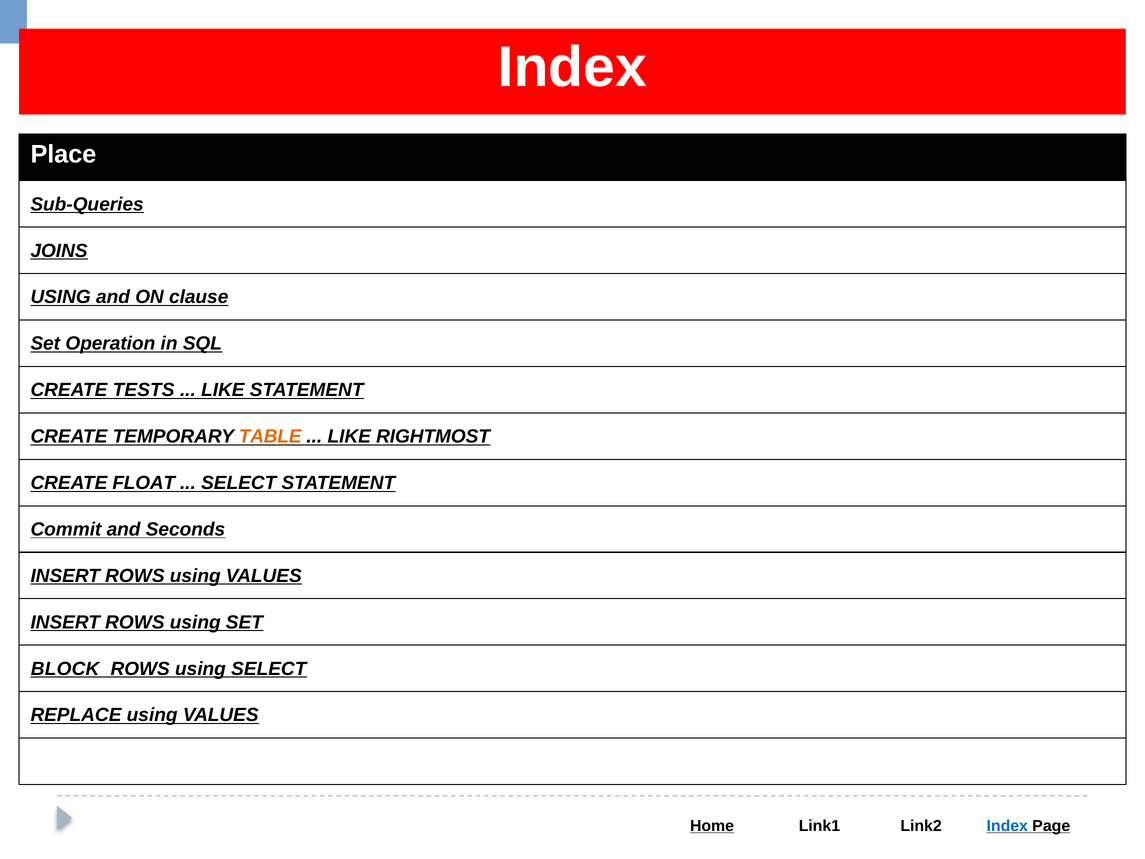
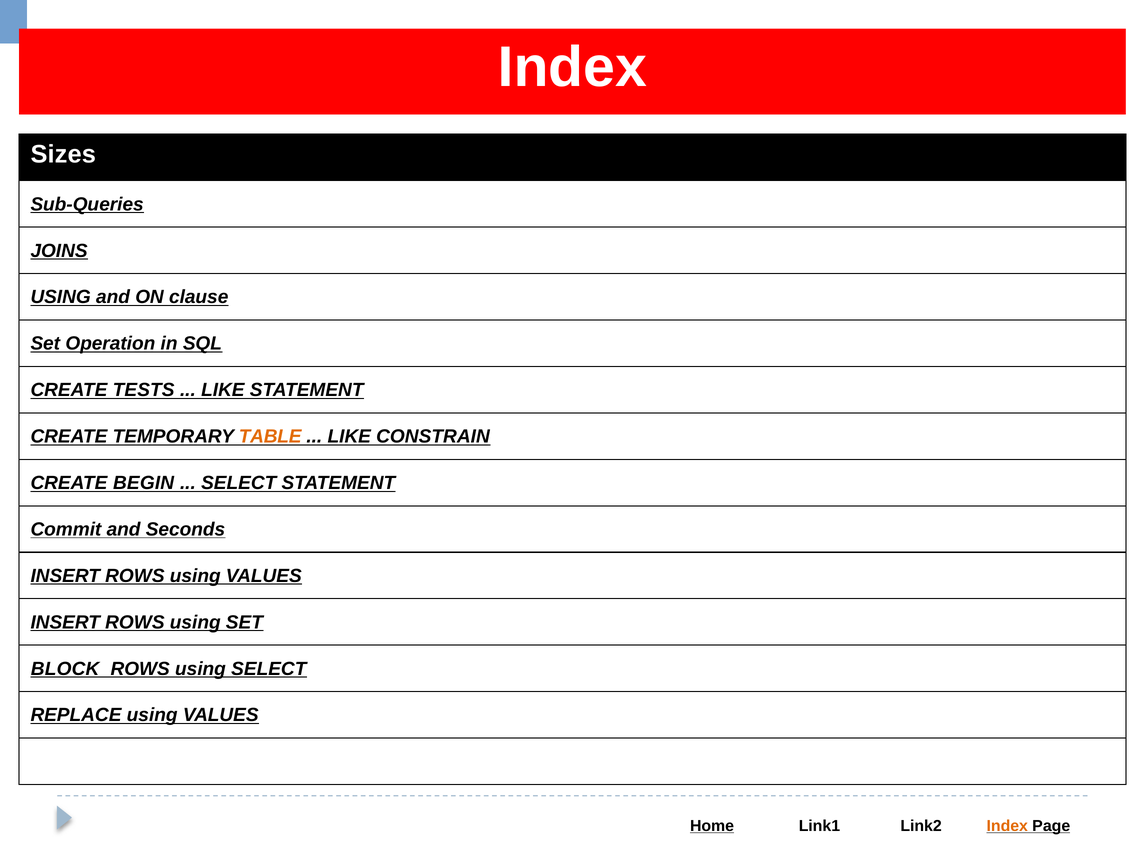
Place: Place -> Sizes
RIGHTMOST: RIGHTMOST -> CONSTRAIN
FLOAT: FLOAT -> BEGIN
Index at (1007, 826) colour: blue -> orange
